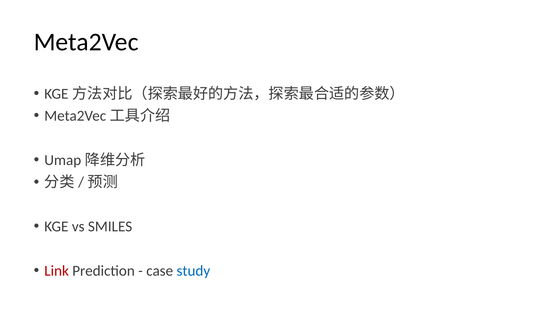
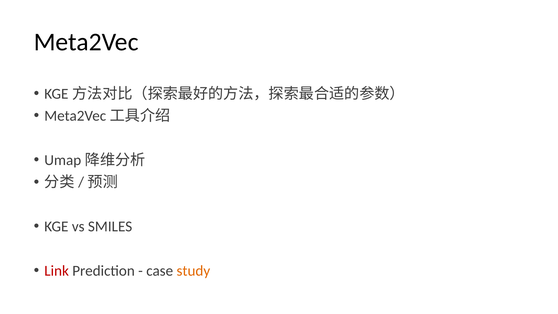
study colour: blue -> orange
